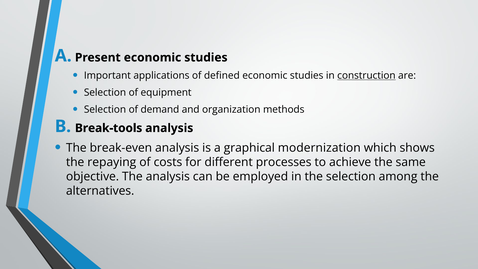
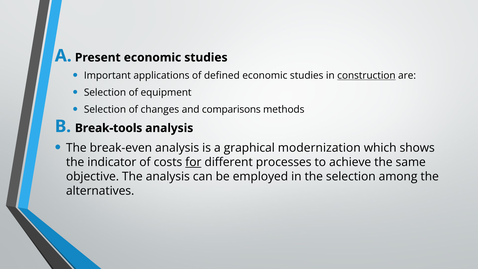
demand: demand -> changes
organization: organization -> comparisons
repaying: repaying -> indicator
for underline: none -> present
